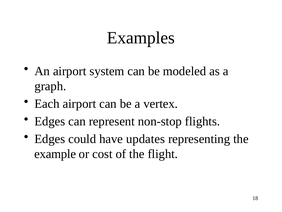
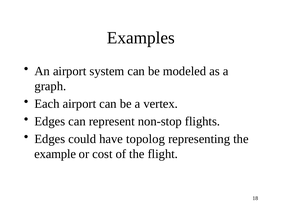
updates: updates -> topolog
